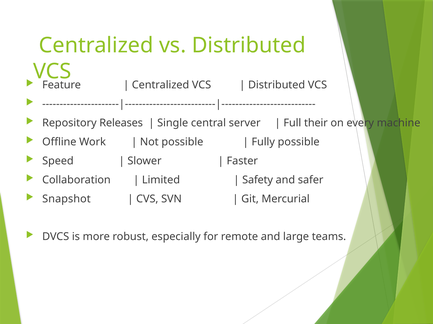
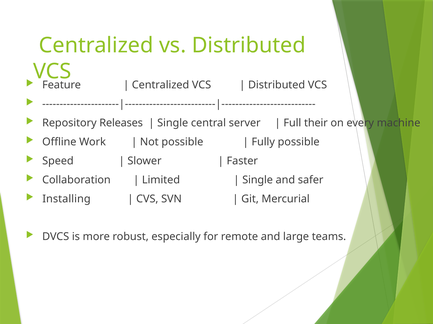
Safety at (258, 180): Safety -> Single
Snapshot: Snapshot -> Installing
